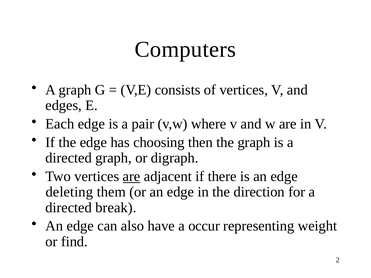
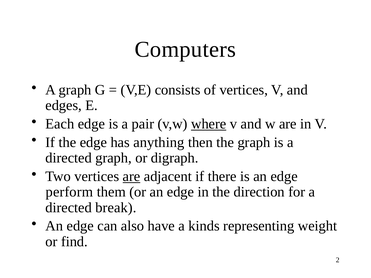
where underline: none -> present
choosing: choosing -> anything
deleting: deleting -> perform
occur: occur -> kinds
